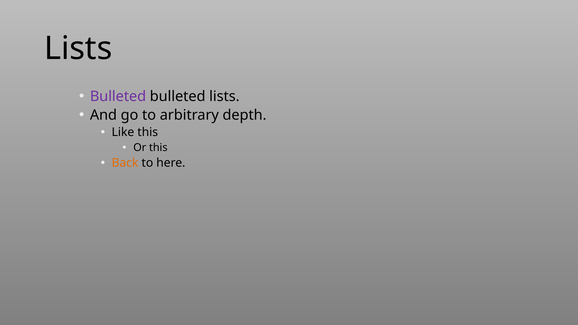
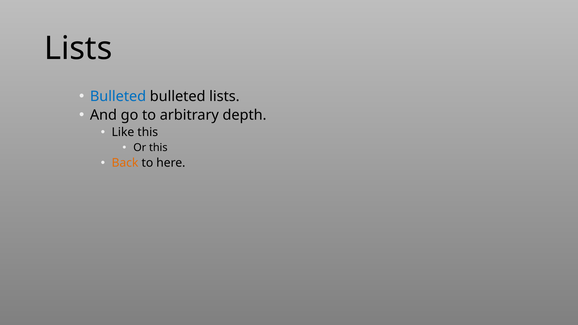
Bulleted at (118, 96) colour: purple -> blue
